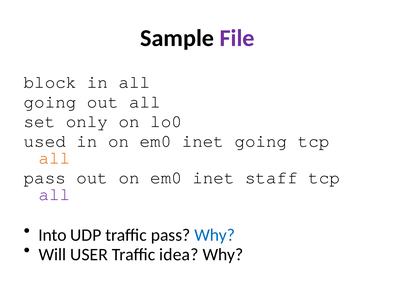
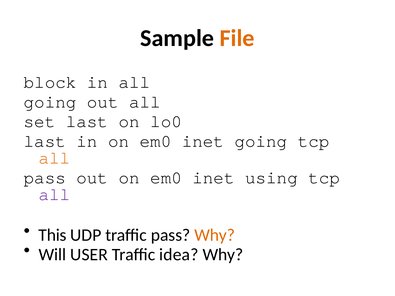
File colour: purple -> orange
set only: only -> last
used at (45, 141): used -> last
staff: staff -> using
Into: Into -> This
Why at (215, 235) colour: blue -> orange
